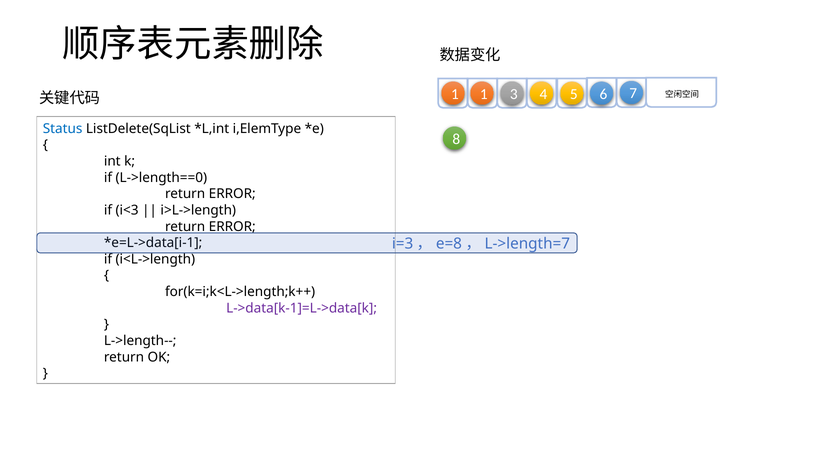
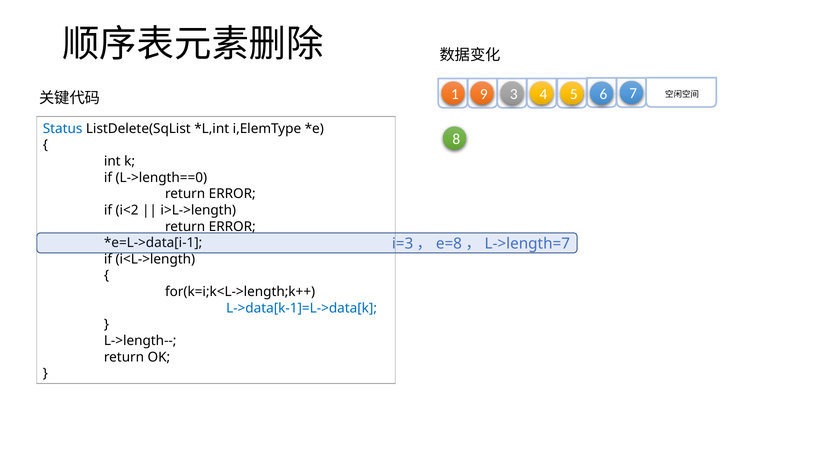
1 1: 1 -> 9
i<3: i<3 -> i<2
L->data[k-1]=L->data[k colour: purple -> blue
